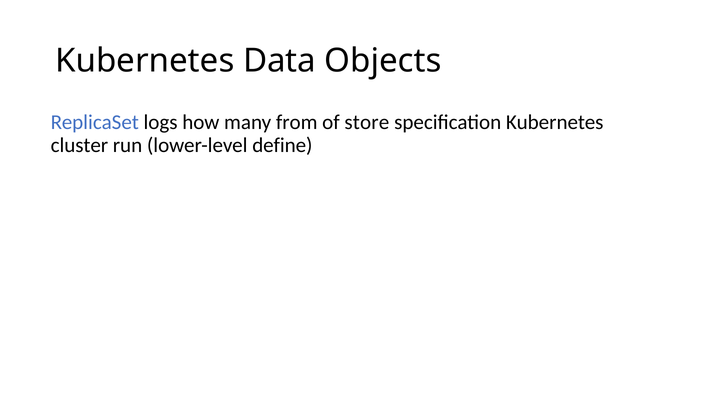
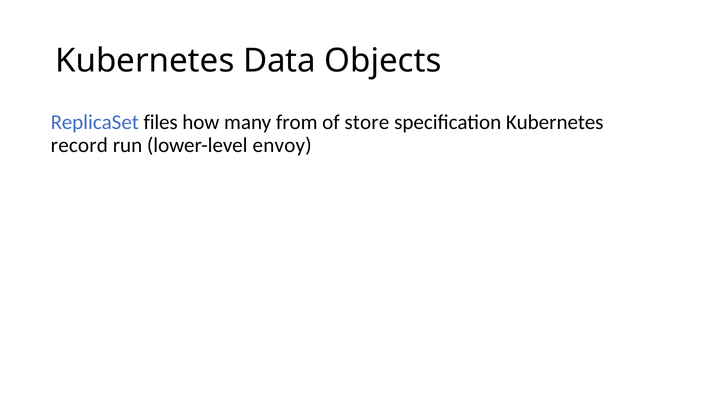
logs: logs -> files
cluster: cluster -> record
define: define -> envoy
